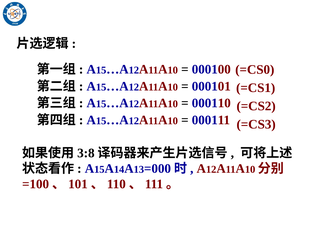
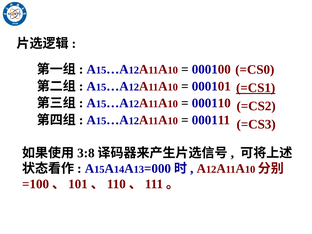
=CS1 underline: none -> present
